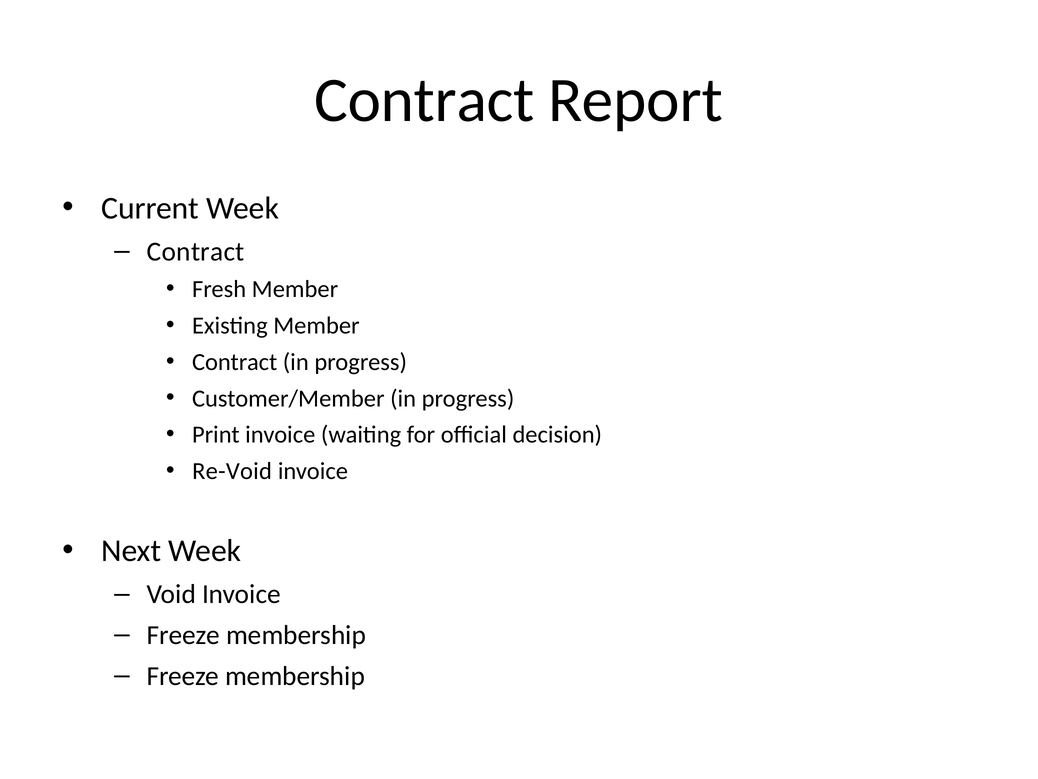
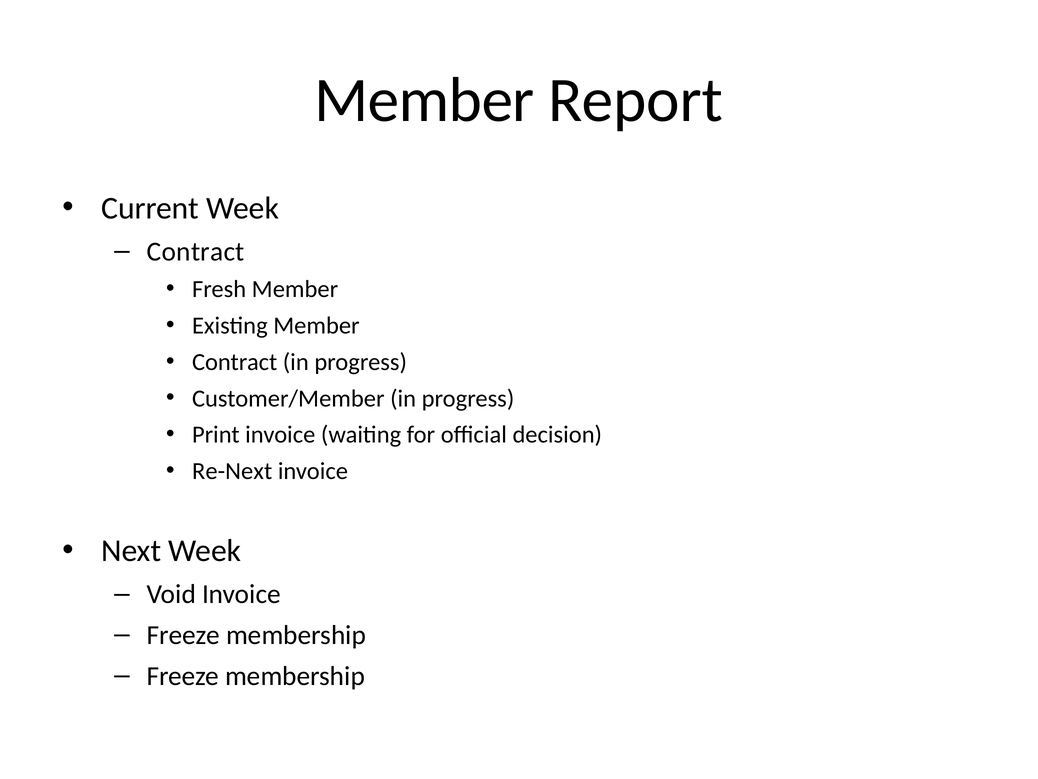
Contract at (424, 100): Contract -> Member
Re-Void: Re-Void -> Re-Next
